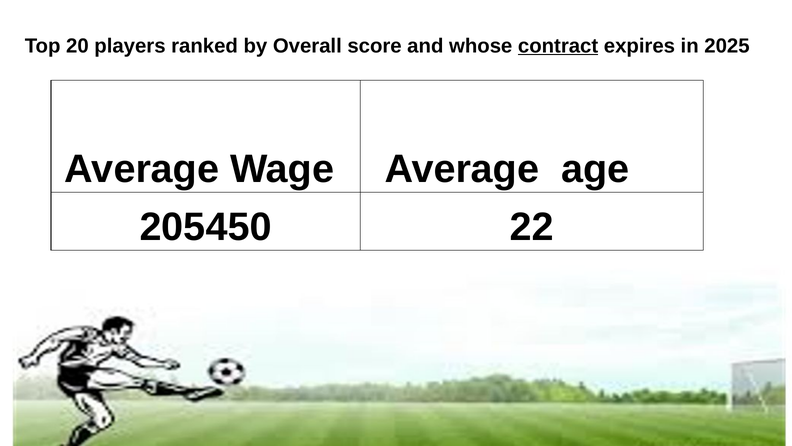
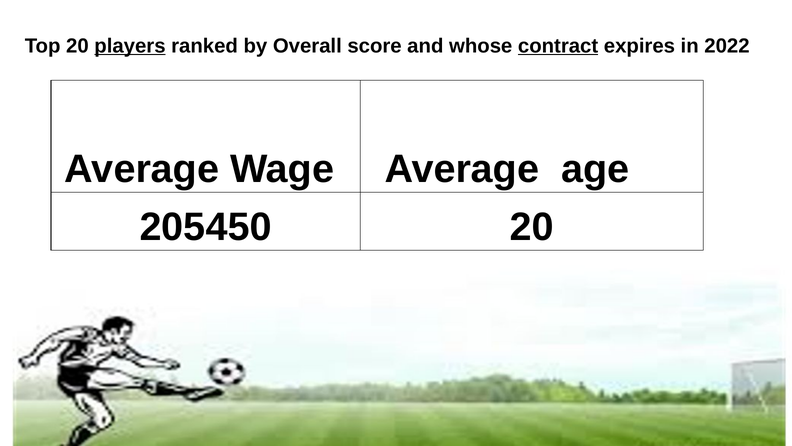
players underline: none -> present
2025: 2025 -> 2022
205450 22: 22 -> 20
